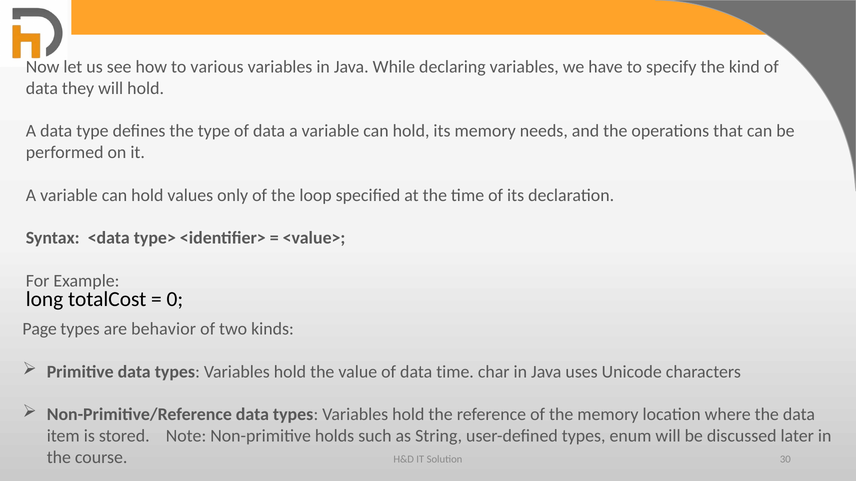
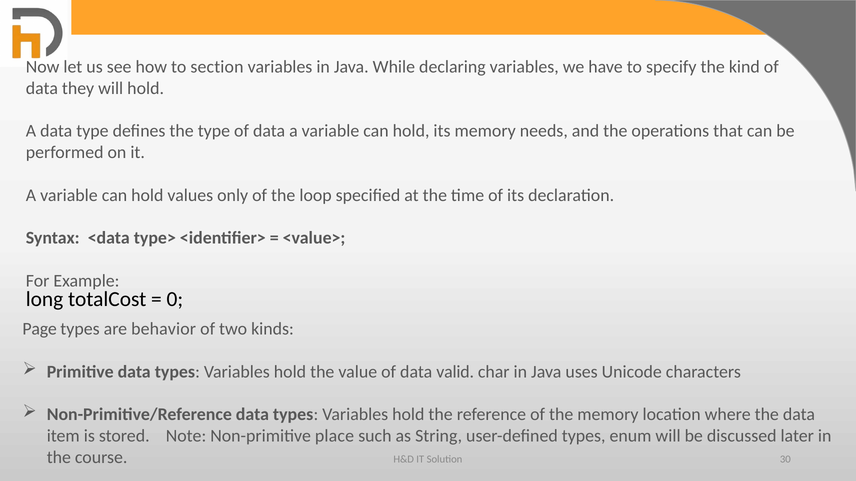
various: various -> section
data time: time -> valid
holds: holds -> place
